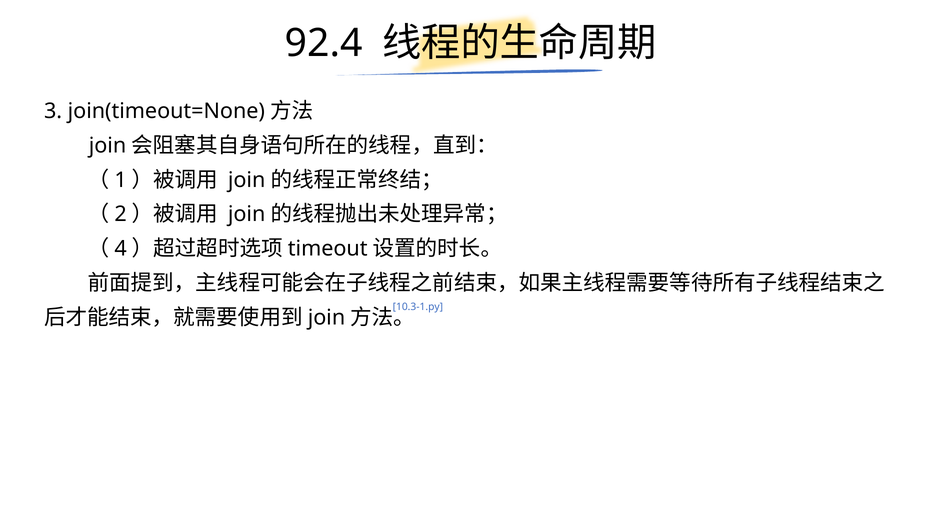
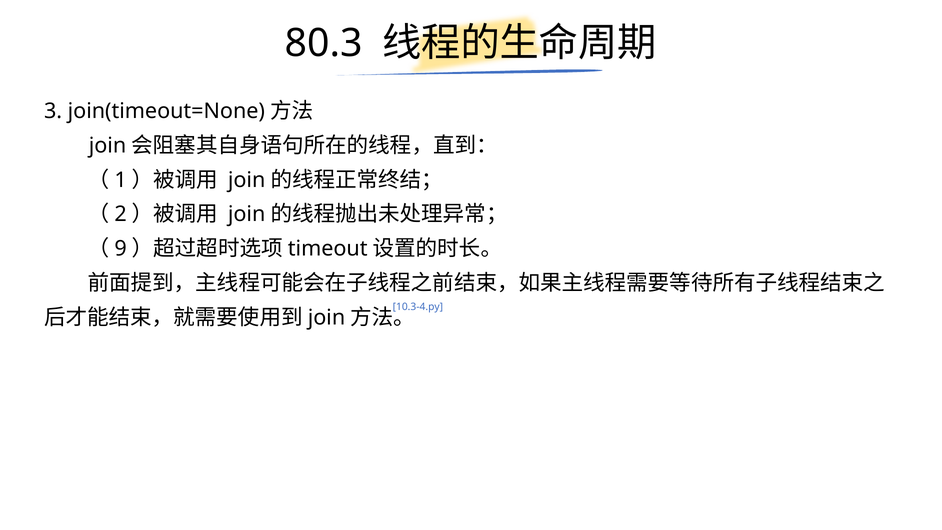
92.4: 92.4 -> 80.3
4: 4 -> 9
10.3-1.py: 10.3-1.py -> 10.3-4.py
